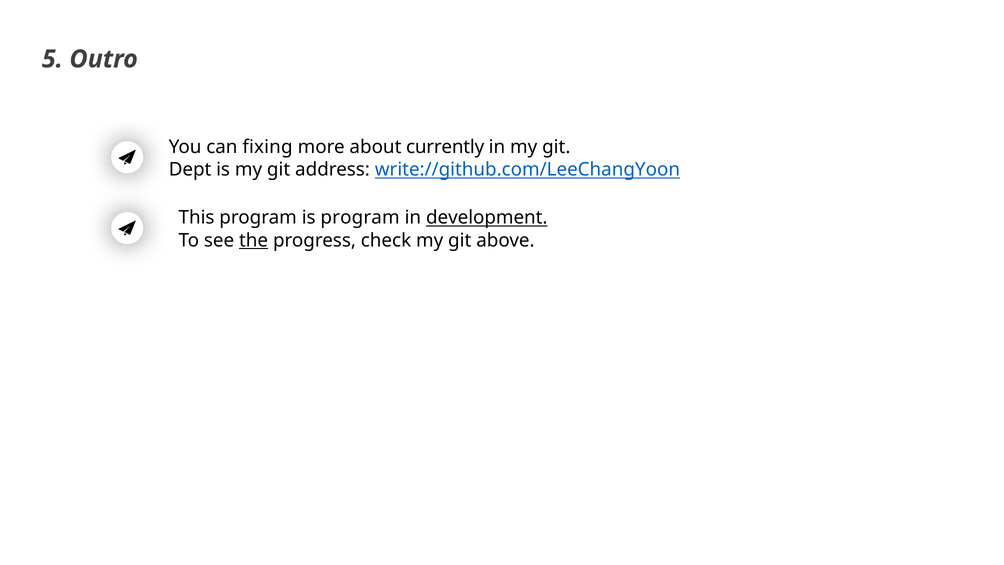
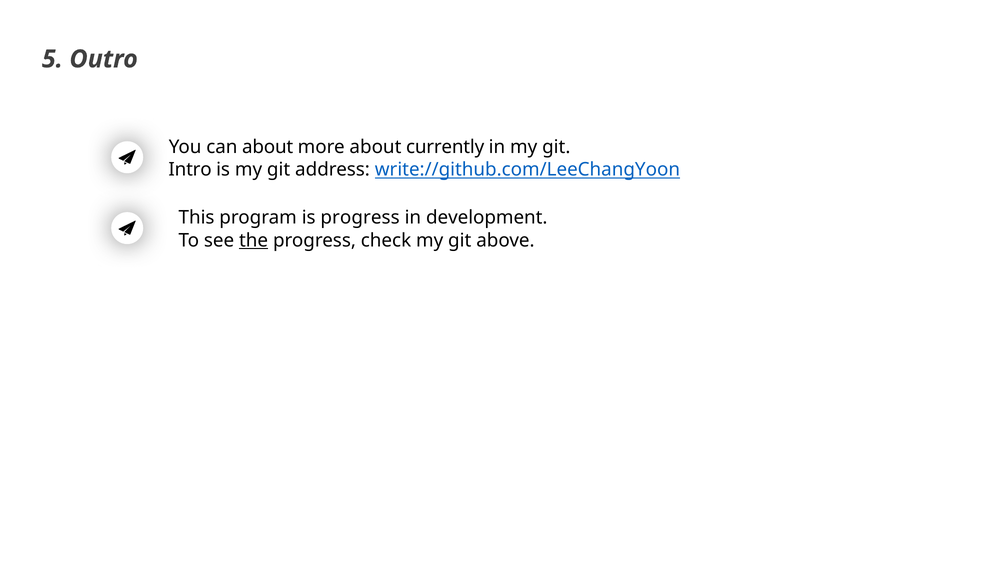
can fixing: fixing -> about
Dept: Dept -> Intro
is program: program -> progress
development underline: present -> none
